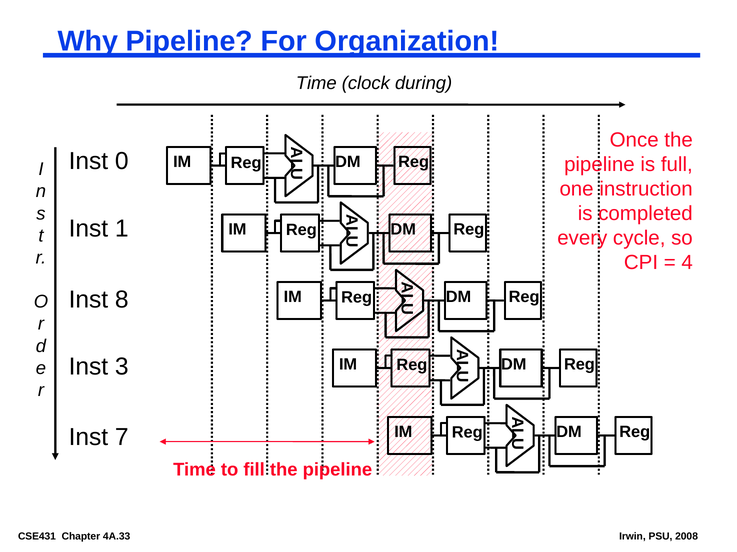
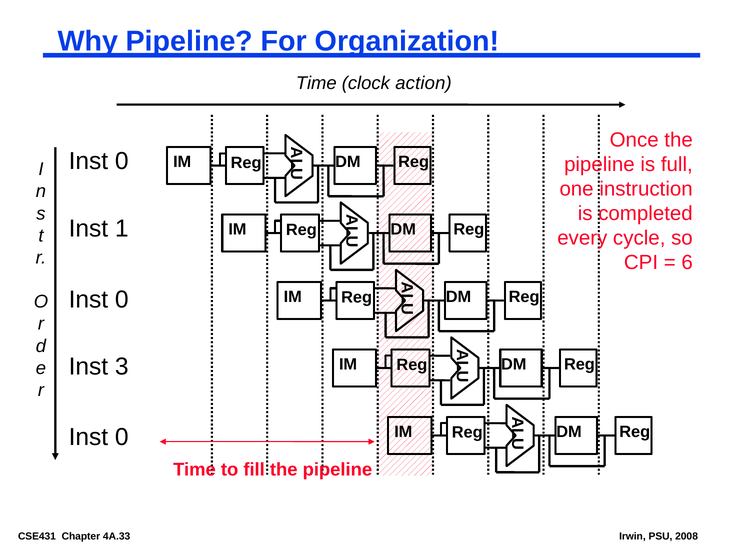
during: during -> action
4: 4 -> 6
8 at (122, 300): 8 -> 0
7 at (122, 438): 7 -> 0
